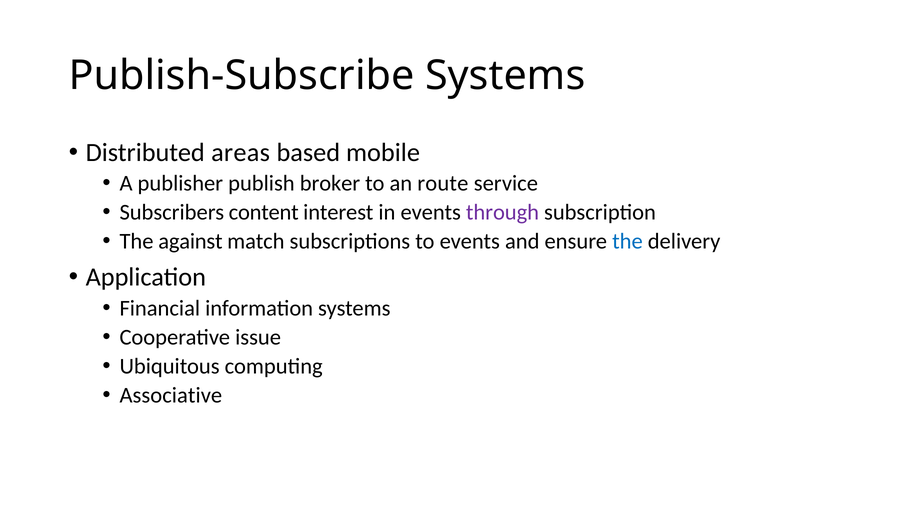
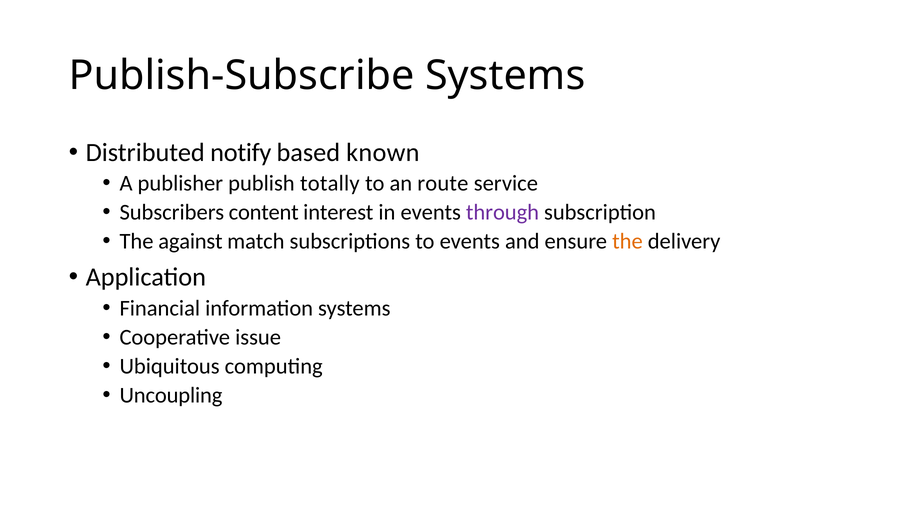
areas: areas -> notify
mobile: mobile -> known
broker: broker -> totally
the at (627, 242) colour: blue -> orange
Associative: Associative -> Uncoupling
